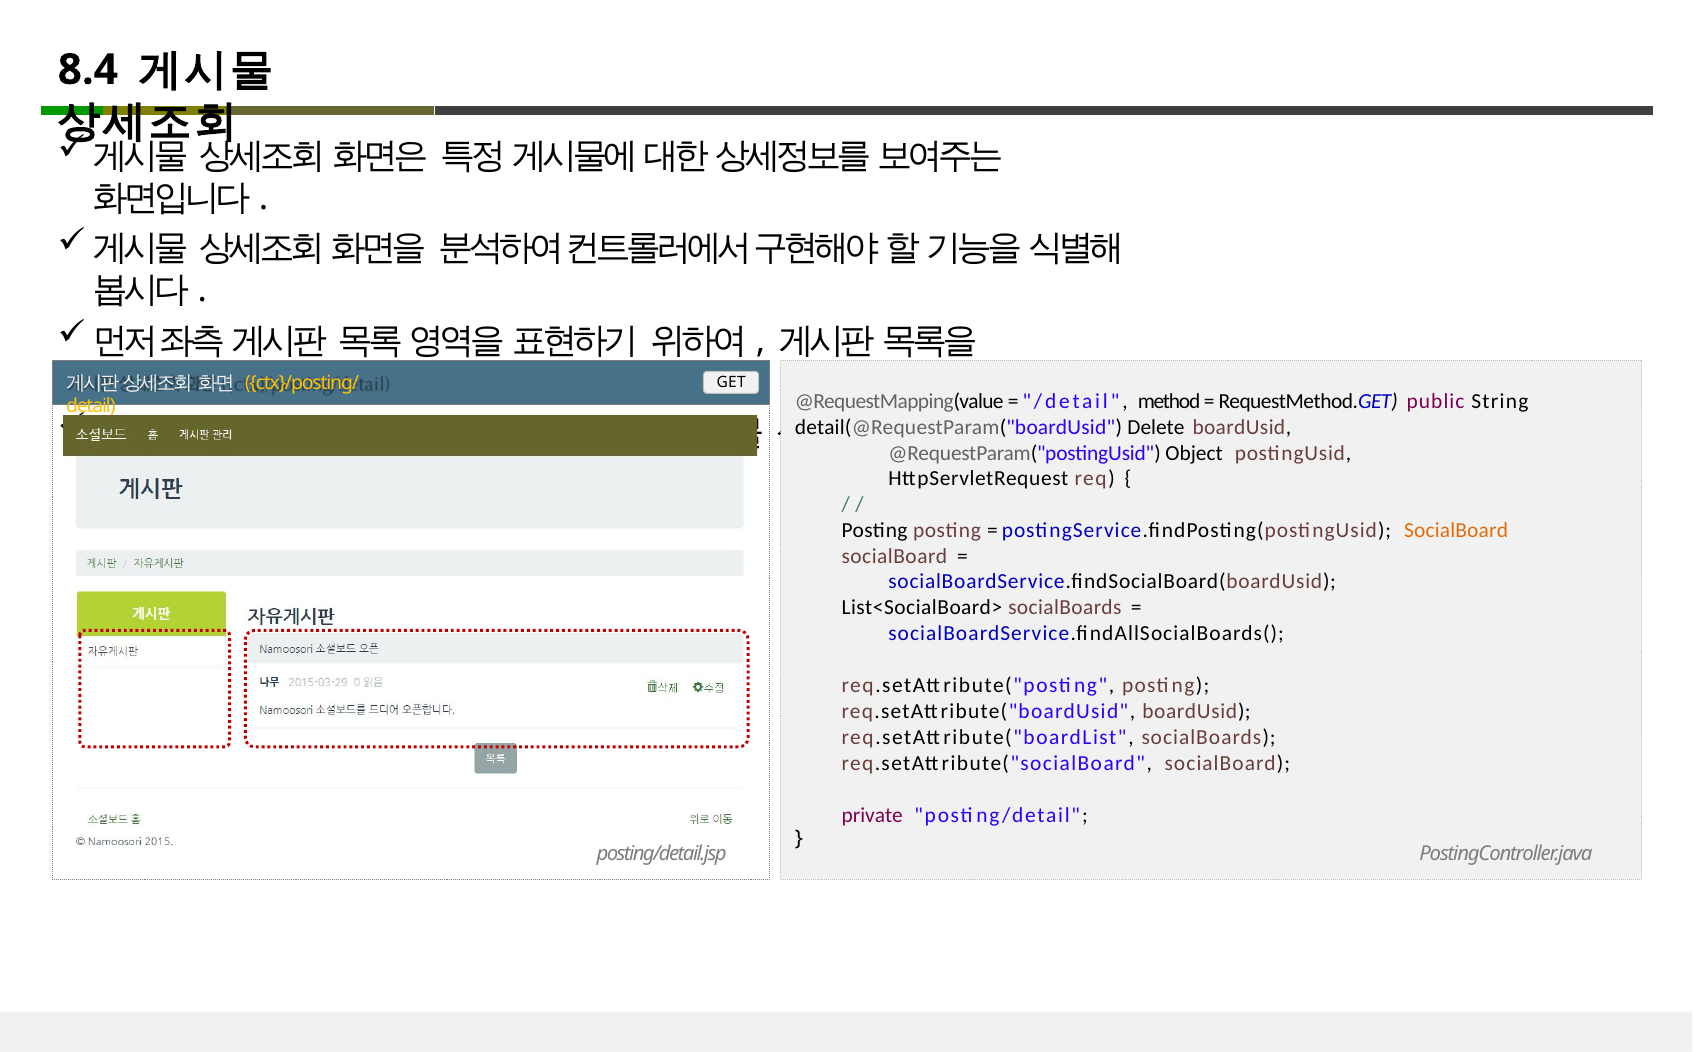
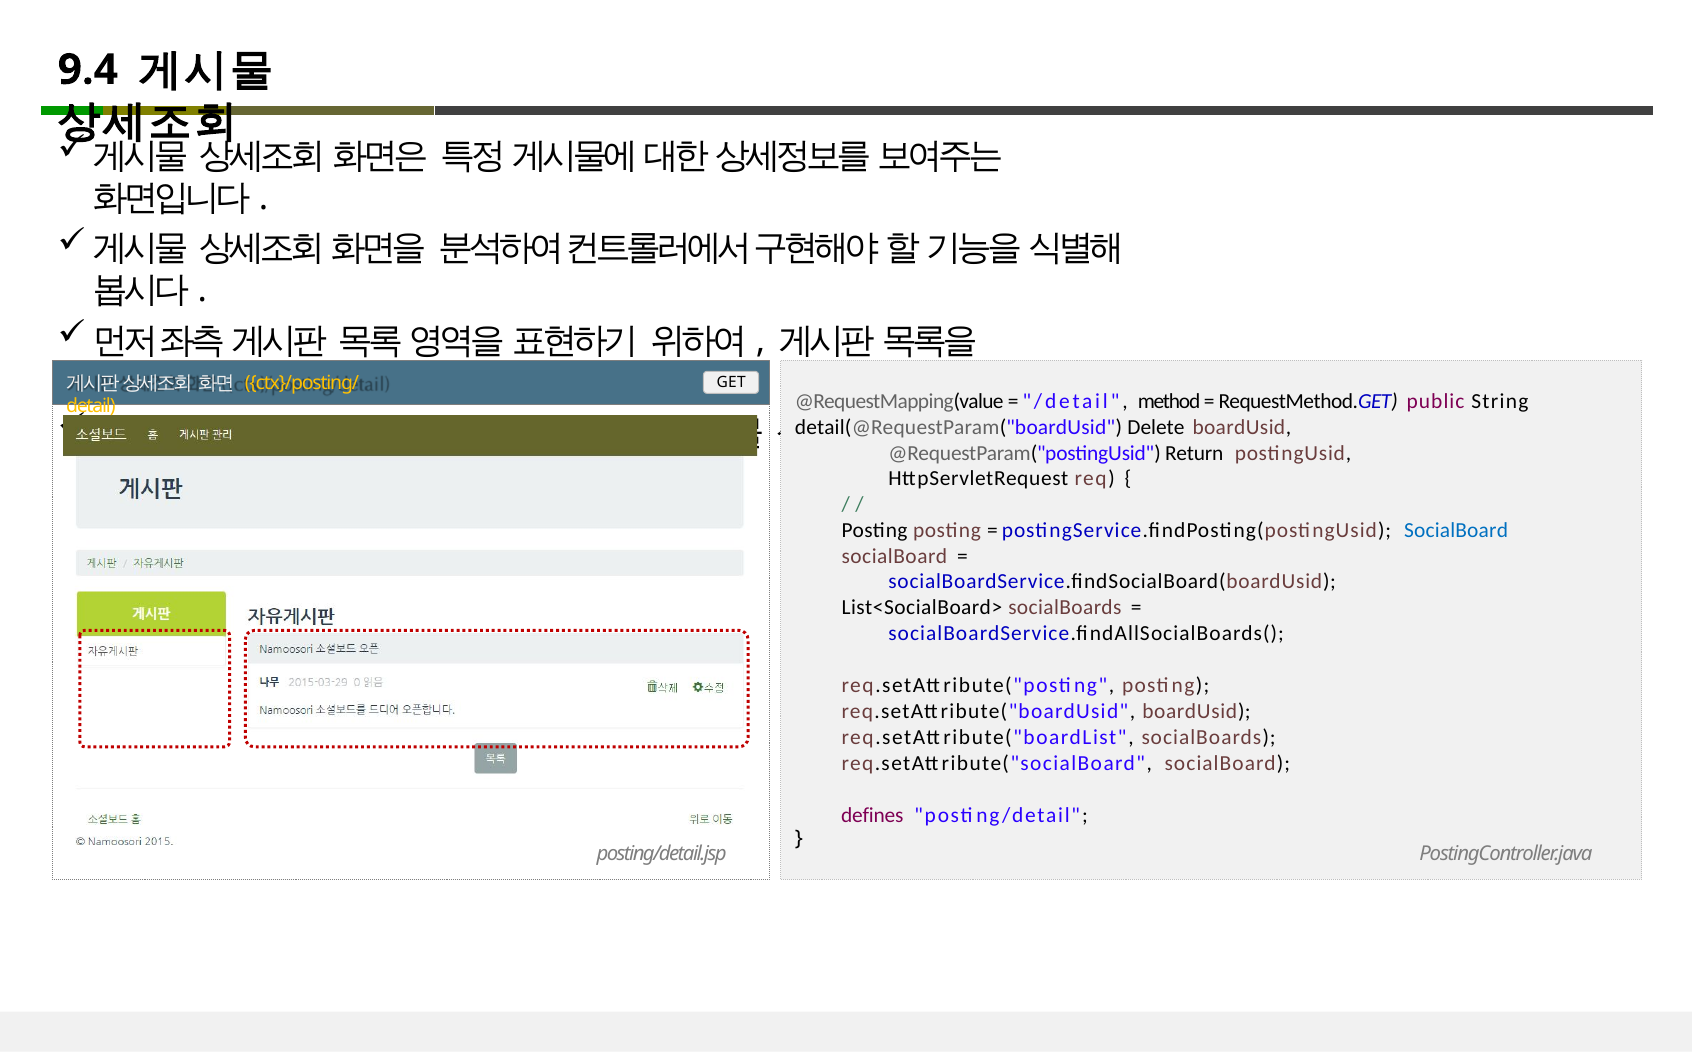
8.4: 8.4 -> 9.4
Object: Object -> Return
SocialBoard at (1456, 530) colour: orange -> blue
private: private -> defines
